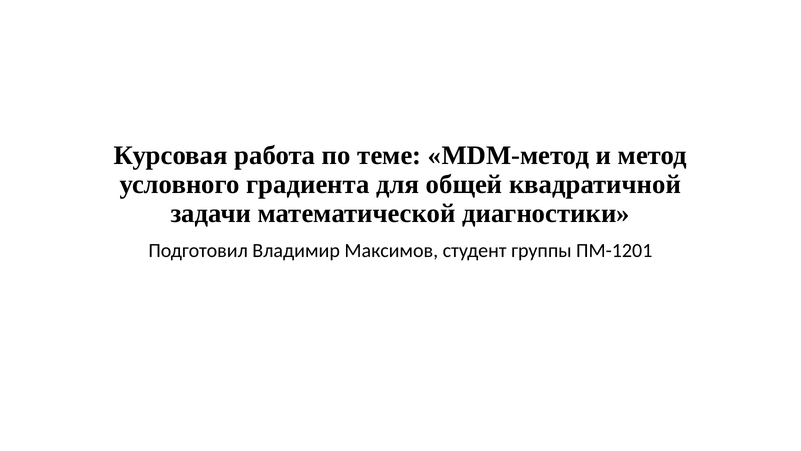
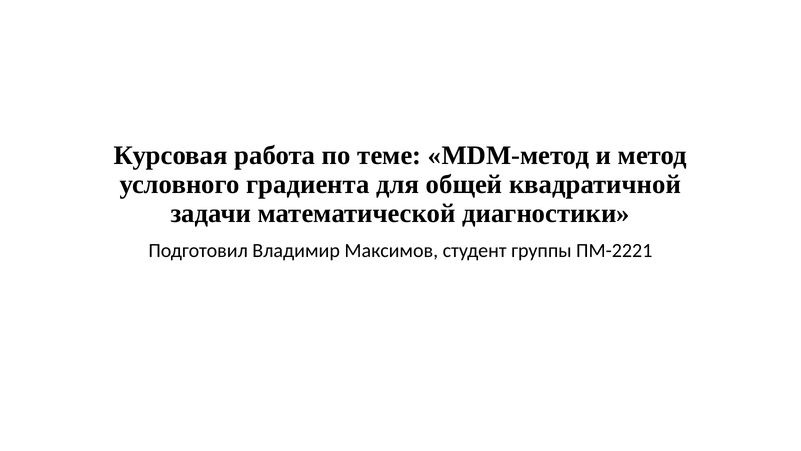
ПМ-1201: ПМ-1201 -> ПМ-2221
